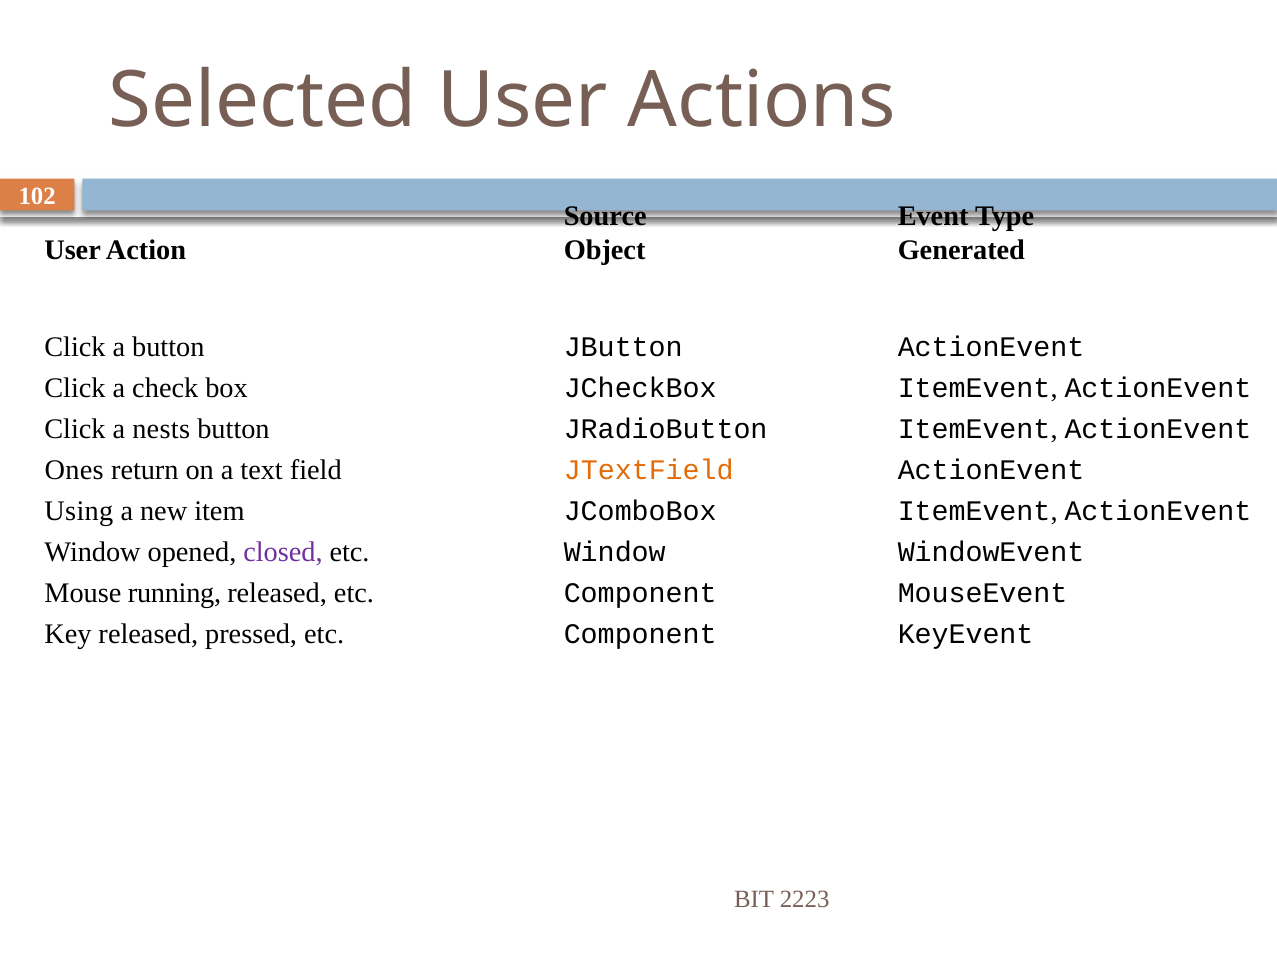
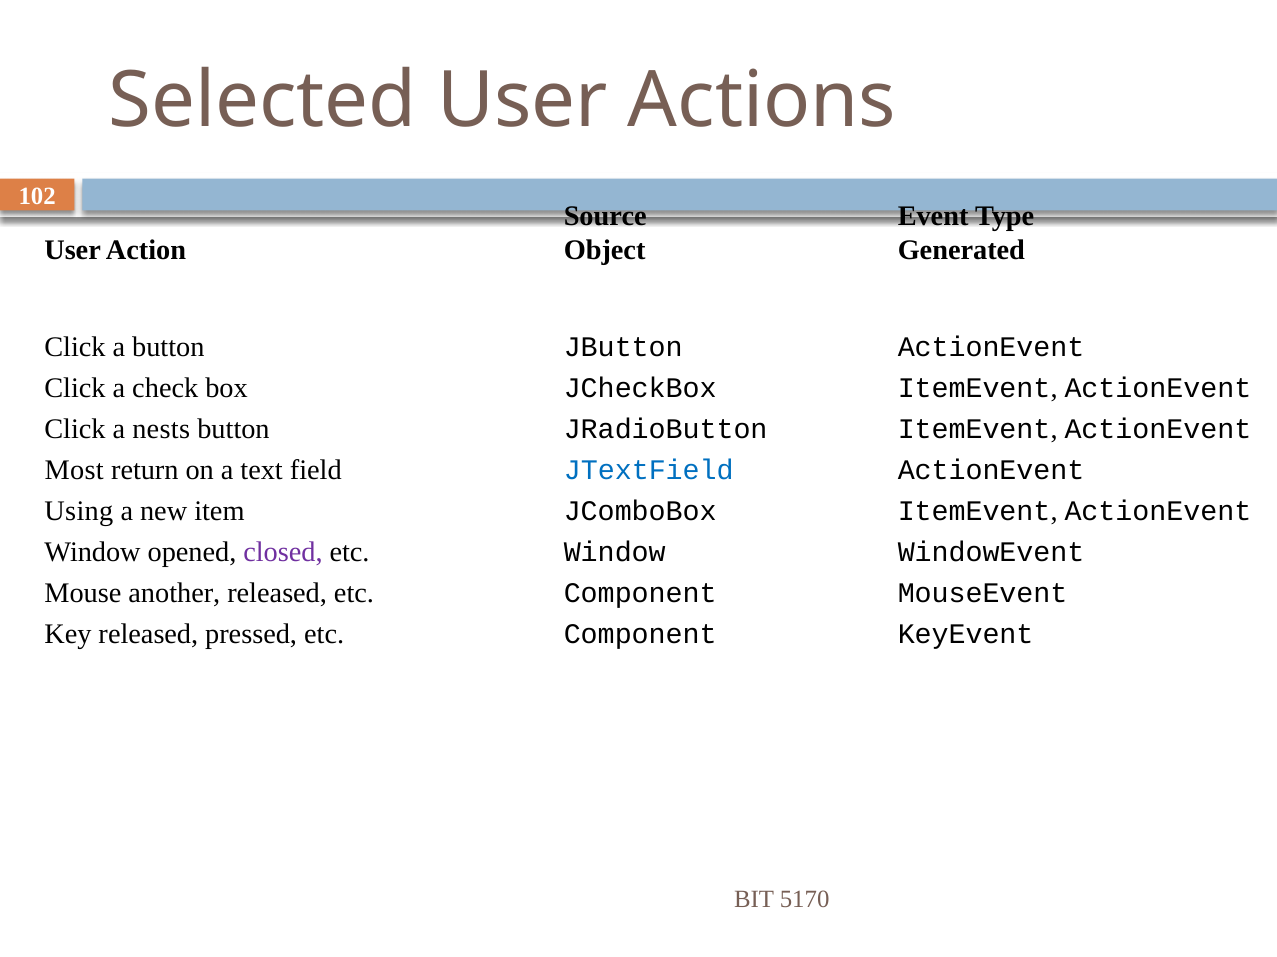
Ones: Ones -> Most
JTextField colour: orange -> blue
running: running -> another
2223: 2223 -> 5170
